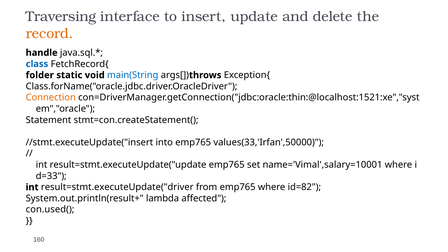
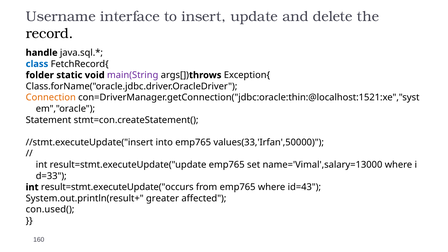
Traversing: Traversing -> Username
record colour: orange -> black
main(String colour: blue -> purple
name='Vimal',salary=10001: name='Vimal',salary=10001 -> name='Vimal',salary=13000
result=stmt.executeUpdate("driver: result=stmt.executeUpdate("driver -> result=stmt.executeUpdate("occurs
id=82: id=82 -> id=43
lambda: lambda -> greater
